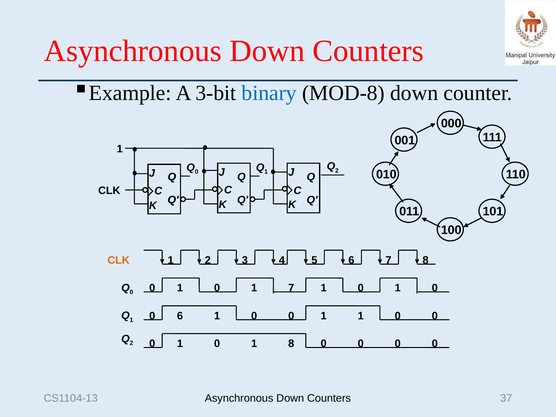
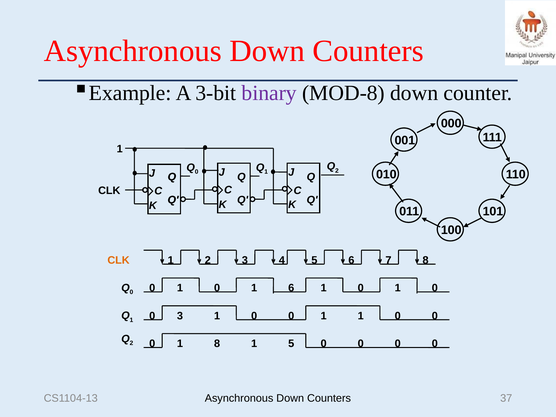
binary colour: blue -> purple
0 7: 7 -> 6
0 6: 6 -> 3
2 0: 0 -> 8
1 8: 8 -> 5
